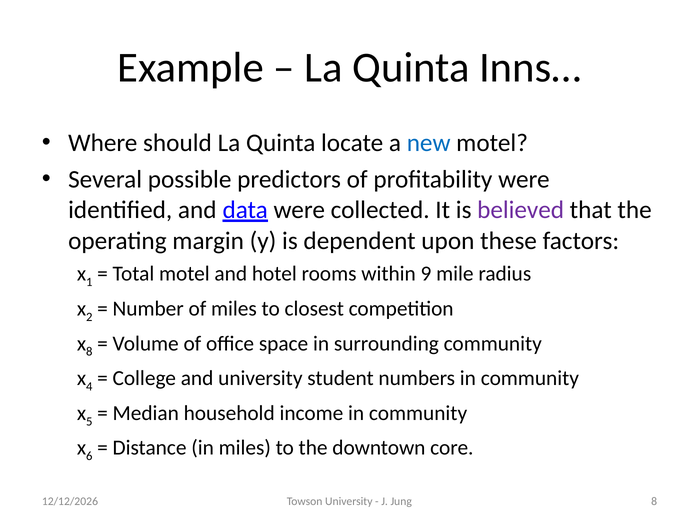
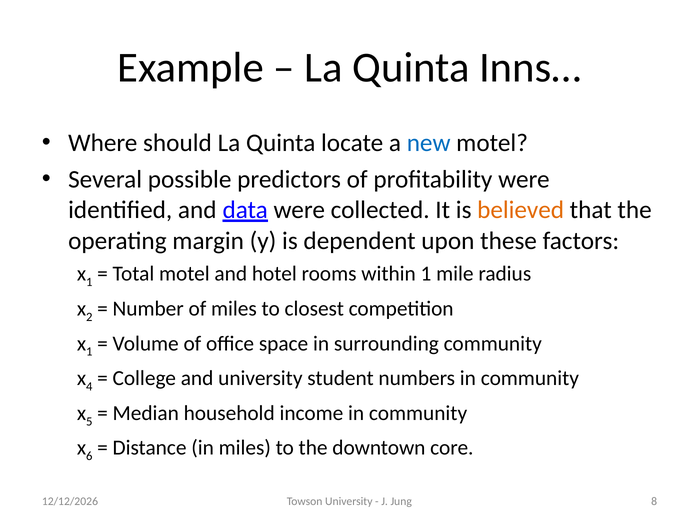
believed colour: purple -> orange
within 9: 9 -> 1
8 at (89, 351): 8 -> 1
